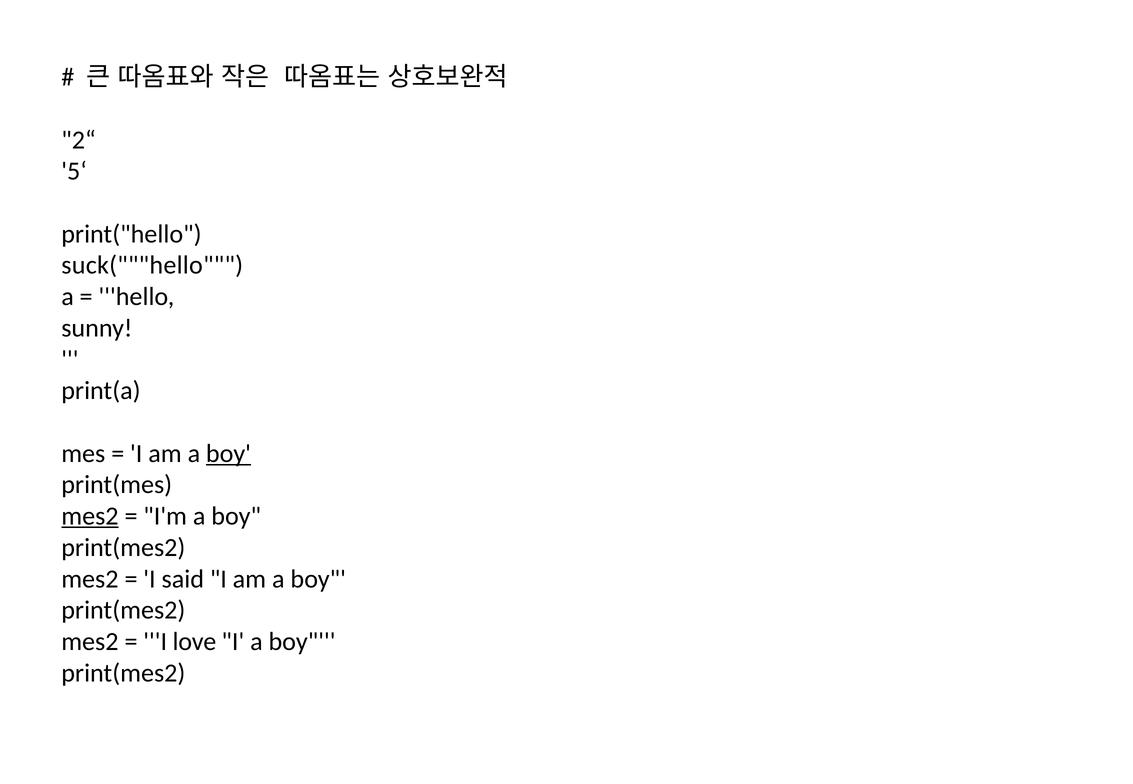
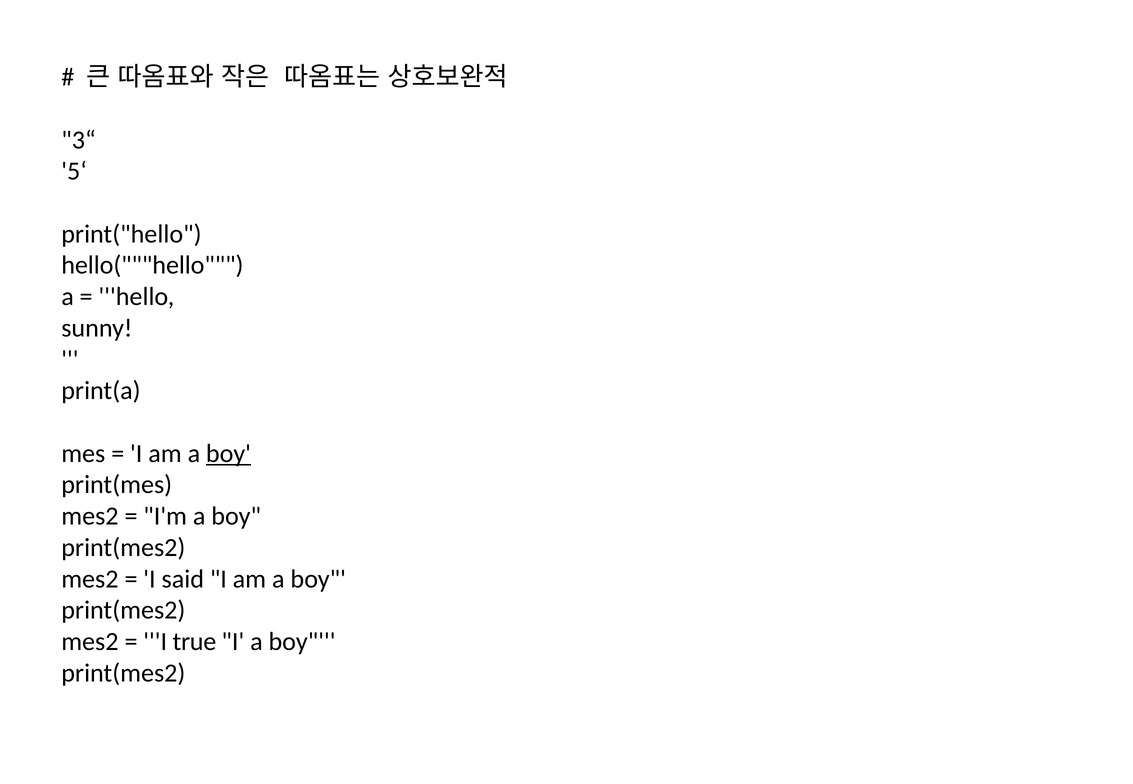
2“: 2“ -> 3“
suck("""hello: suck("""hello -> hello("""hello
mes2 at (90, 516) underline: present -> none
love: love -> true
